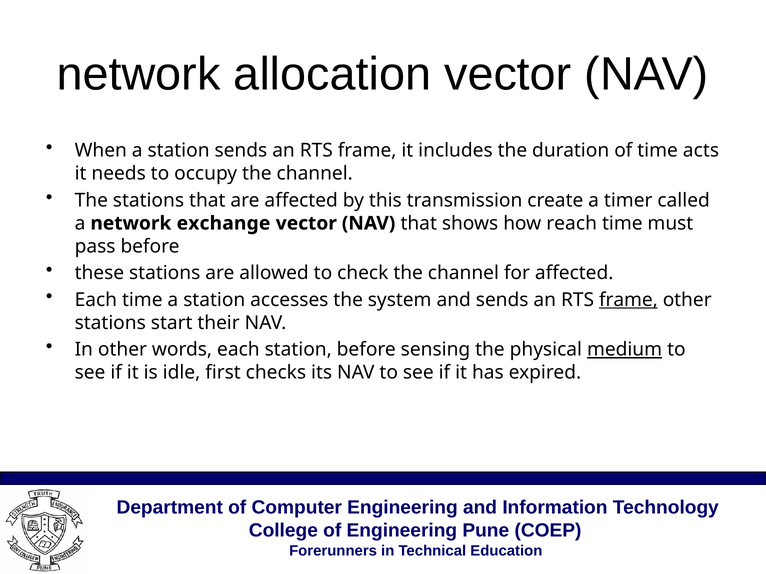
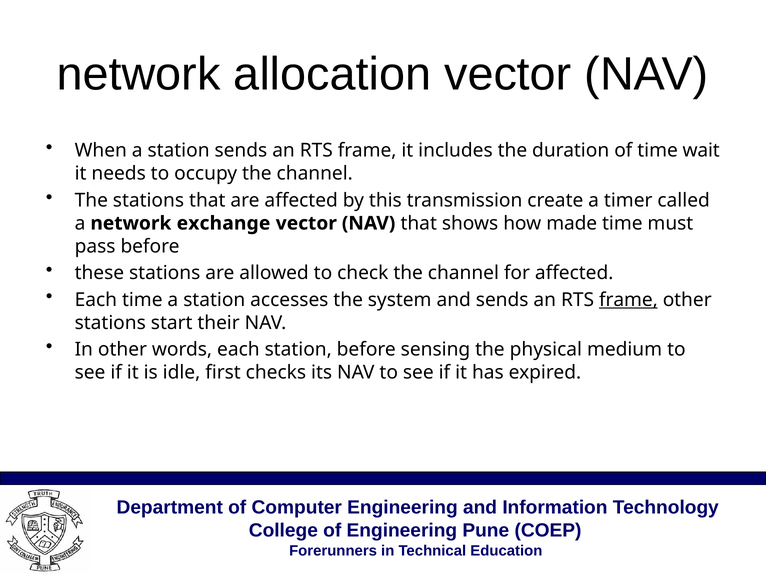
acts: acts -> wait
reach: reach -> made
medium underline: present -> none
